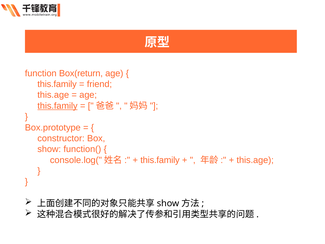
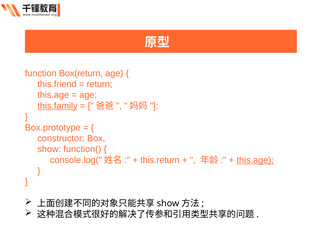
this.family at (57, 84): this.family -> this.friend
friend: friend -> return
this.family at (160, 160): this.family -> this.return
this.age at (255, 160) underline: none -> present
